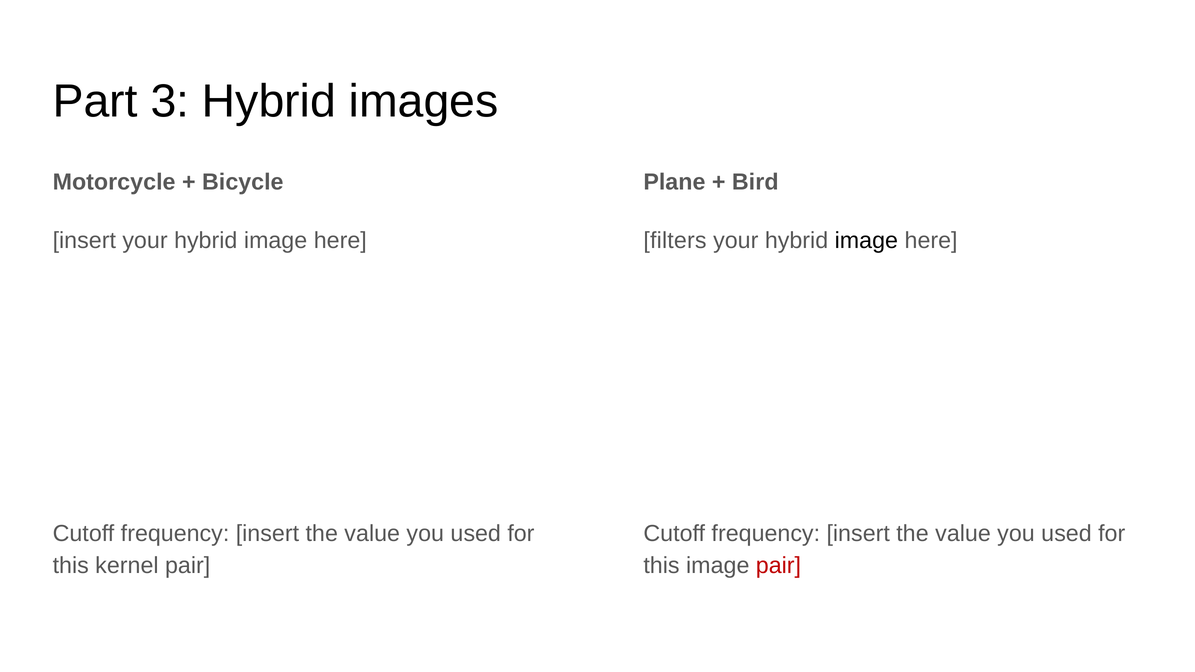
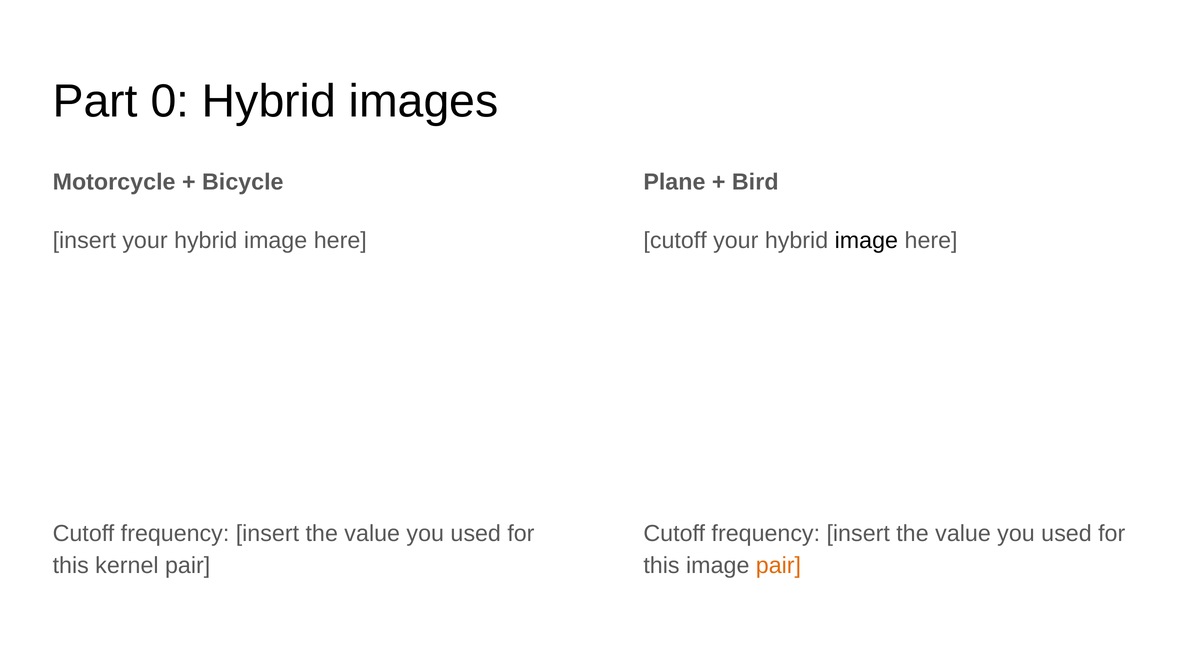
3: 3 -> 0
filters at (675, 241): filters -> cutoff
pair at (778, 566) colour: red -> orange
